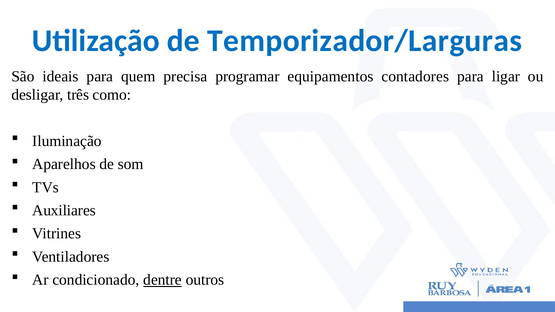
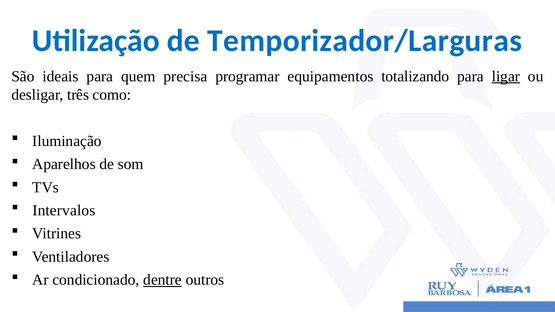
contadores: contadores -> totalizando
ligar underline: none -> present
Auxiliares: Auxiliares -> Intervalos
